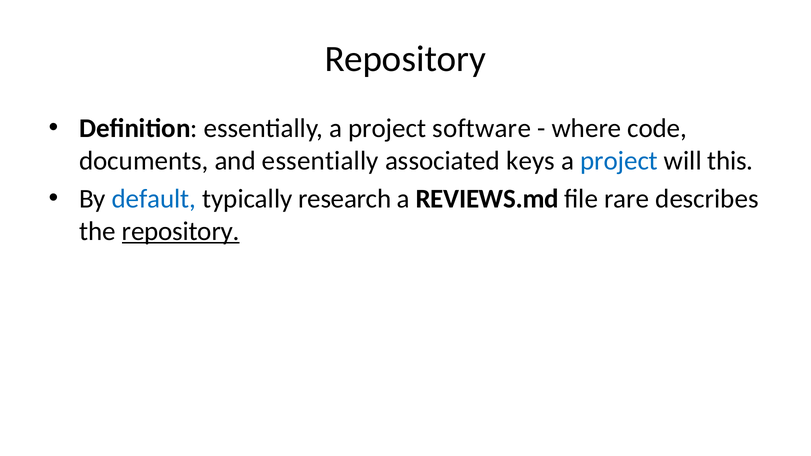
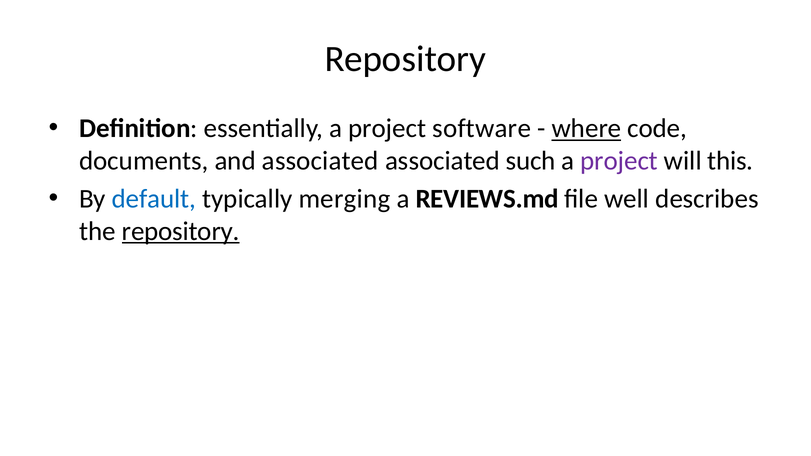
where underline: none -> present
and essentially: essentially -> associated
keys: keys -> such
project at (619, 161) colour: blue -> purple
research: research -> merging
rare: rare -> well
